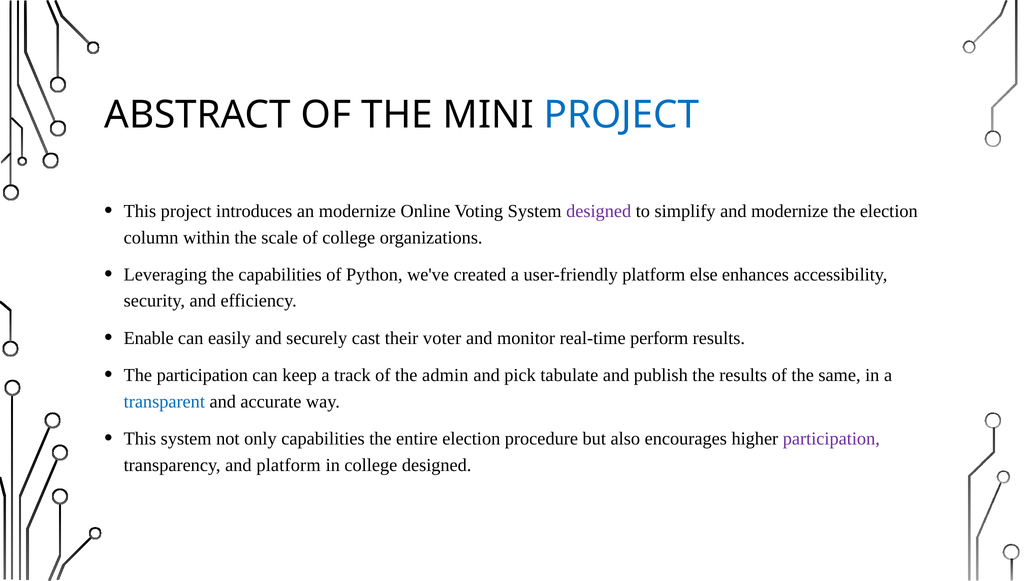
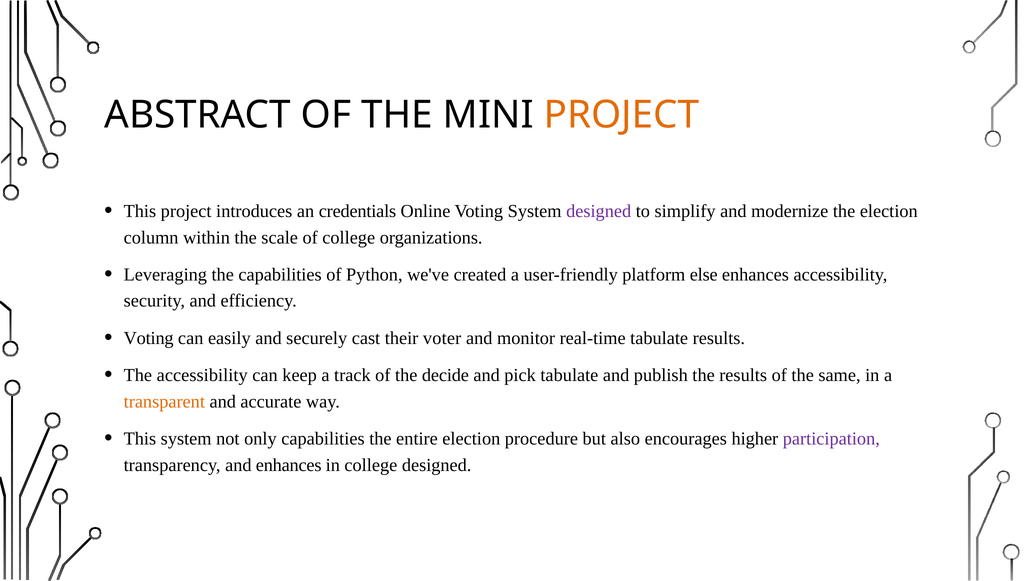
PROJECT at (622, 115) colour: blue -> orange
an modernize: modernize -> credentials
Enable at (149, 338): Enable -> Voting
real-time perform: perform -> tabulate
The participation: participation -> accessibility
admin: admin -> decide
transparent colour: blue -> orange
and platform: platform -> enhances
